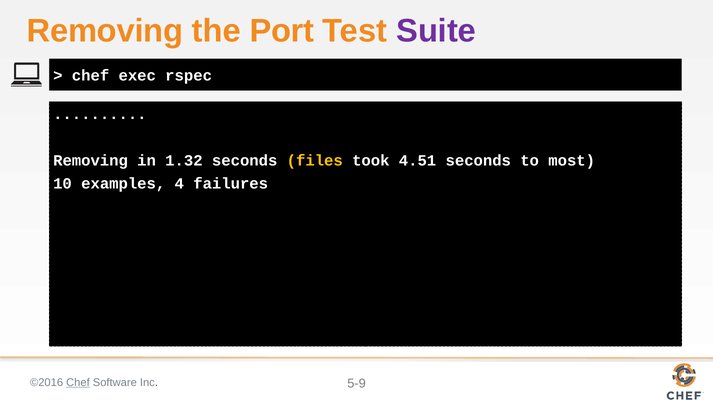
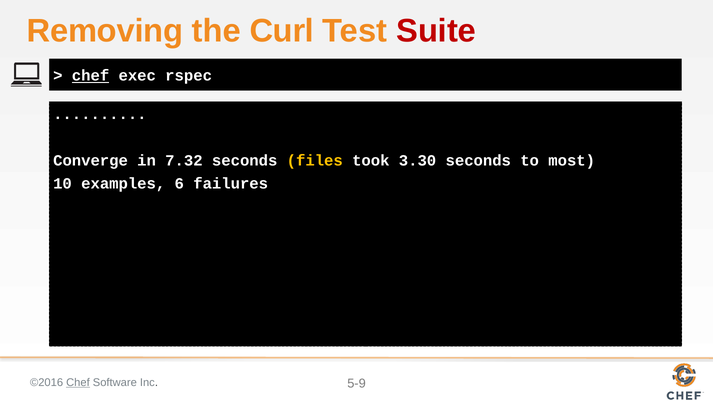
Port: Port -> Curl
Suite colour: purple -> red
chef at (91, 76) underline: none -> present
Removing at (91, 160): Removing -> Converge
1.32: 1.32 -> 7.32
4.51: 4.51 -> 3.30
4: 4 -> 6
